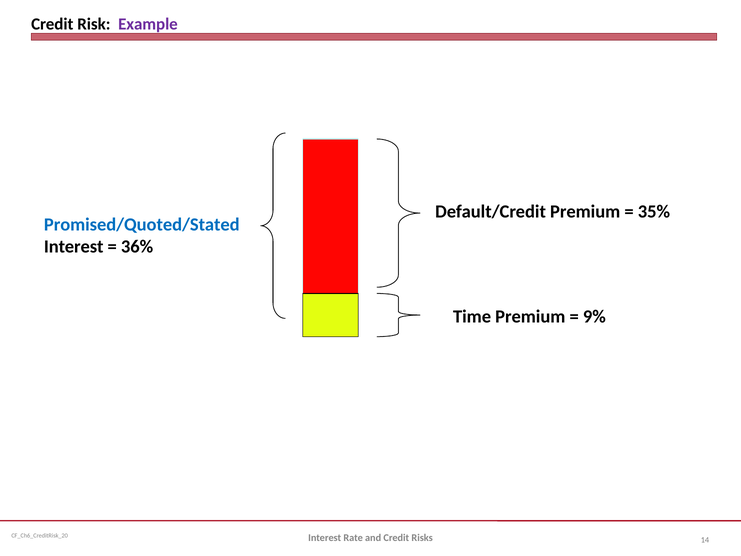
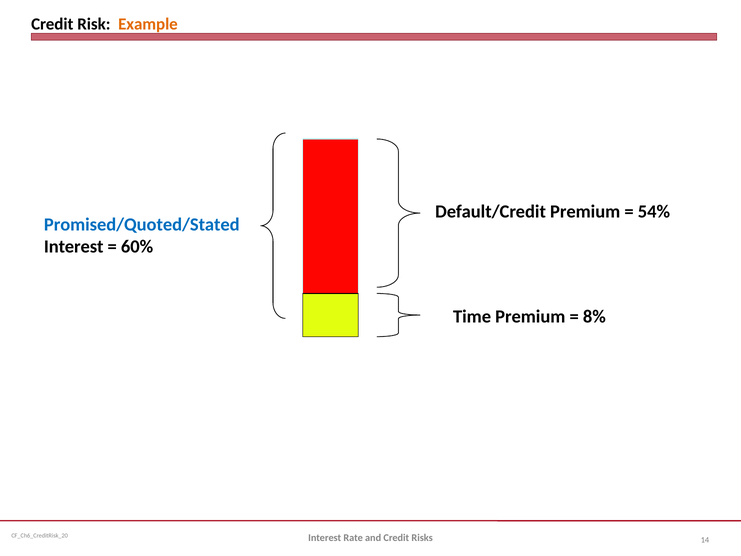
Example colour: purple -> orange
35%: 35% -> 54%
36%: 36% -> 60%
9%: 9% -> 8%
